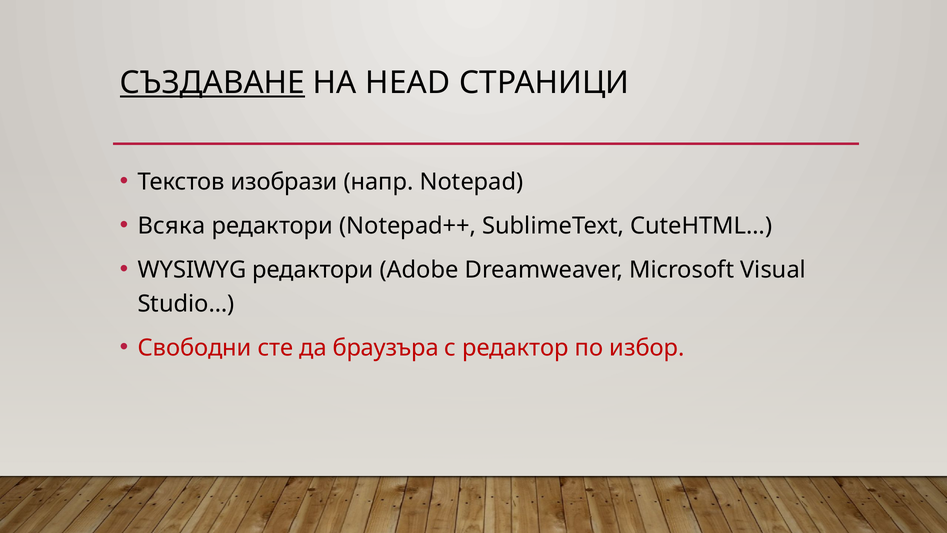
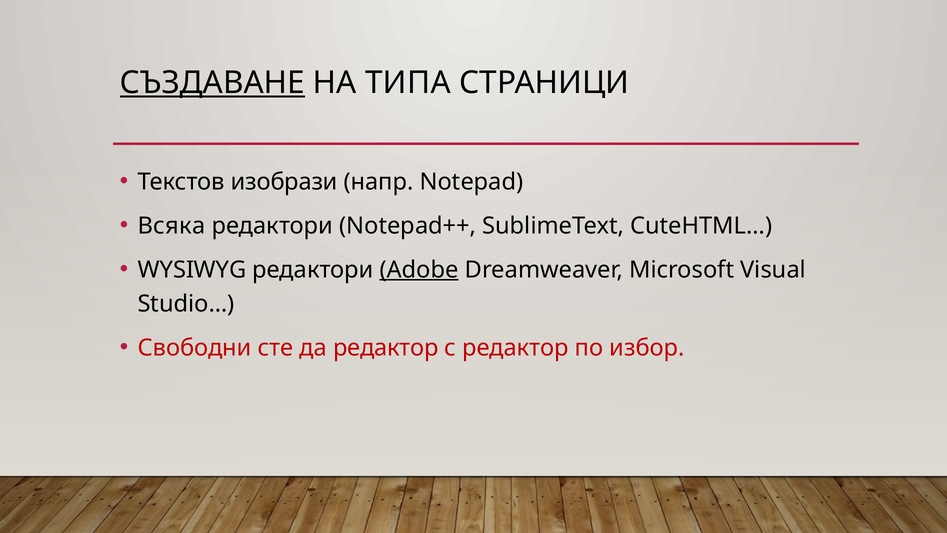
HEAD: HEAD -> ТИПА
Adobe underline: none -> present
да браузъра: браузъра -> редактор
